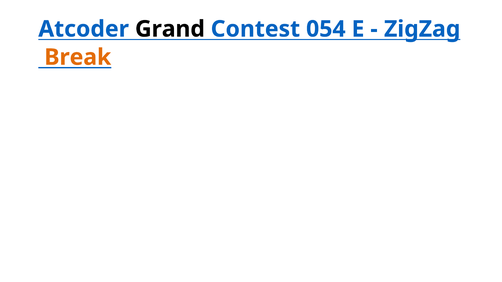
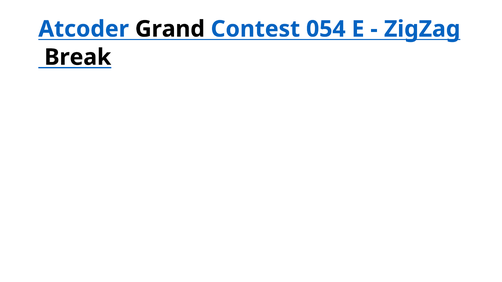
Break colour: orange -> black
